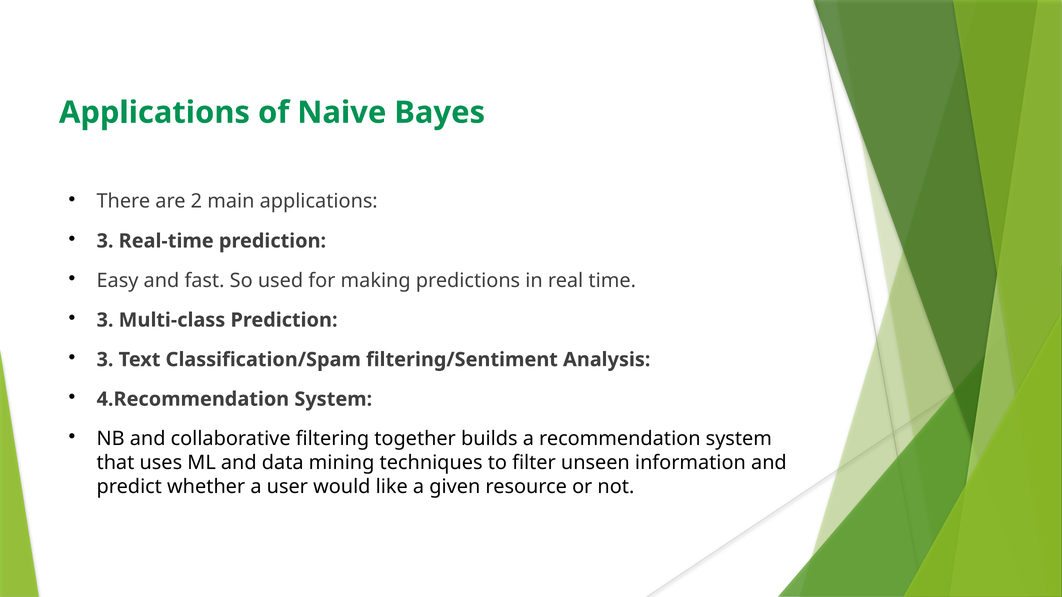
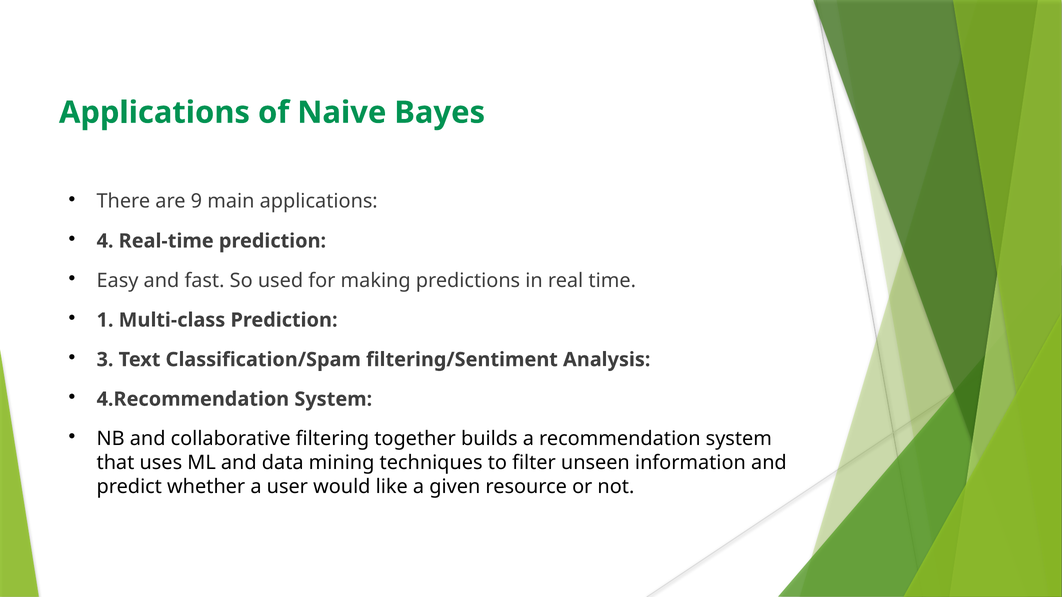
2: 2 -> 9
3 at (105, 241): 3 -> 4
3 at (105, 320): 3 -> 1
